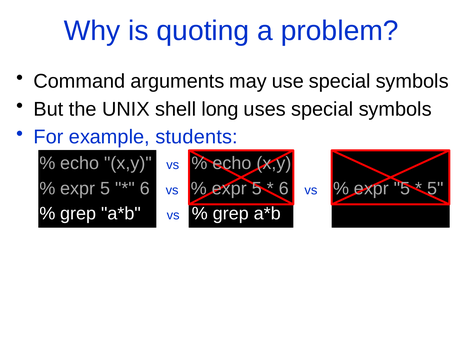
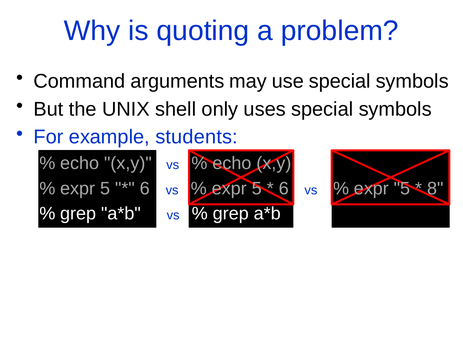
long: long -> only
5 at (435, 189): 5 -> 8
